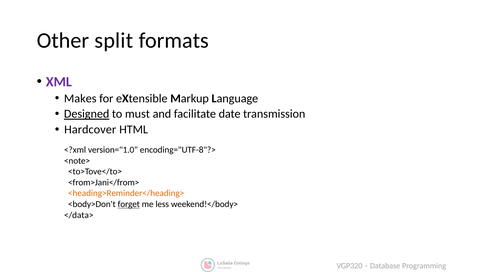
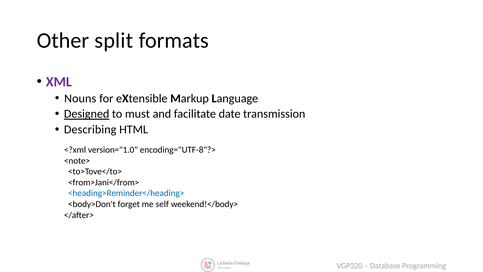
Makes: Makes -> Nouns
Hardcover: Hardcover -> Describing
<heading>Reminder</heading> colour: orange -> blue
forget underline: present -> none
less: less -> self
</data>: </data> -> </after>
